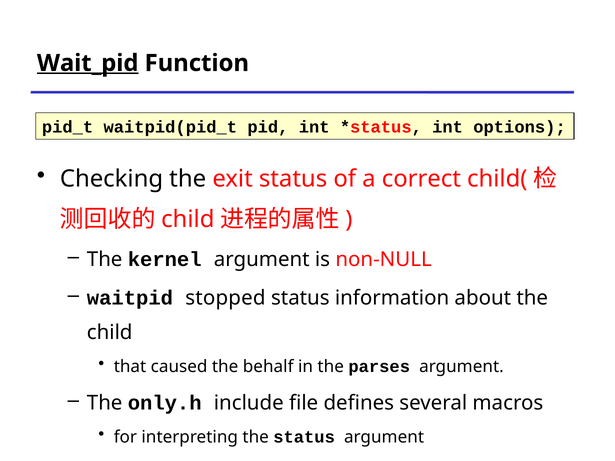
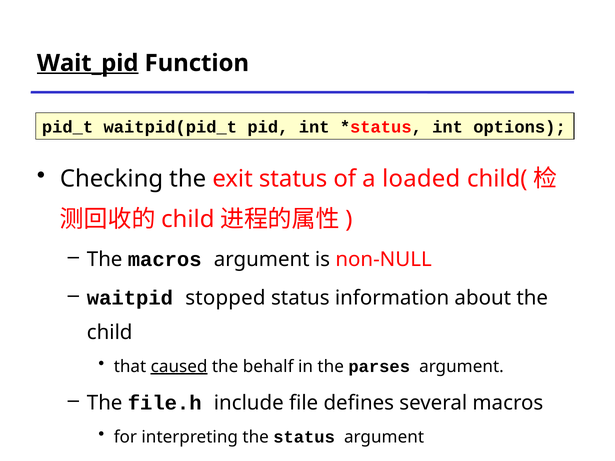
correct: correct -> loaded
The kernel: kernel -> macros
caused underline: none -> present
only.h: only.h -> file.h
